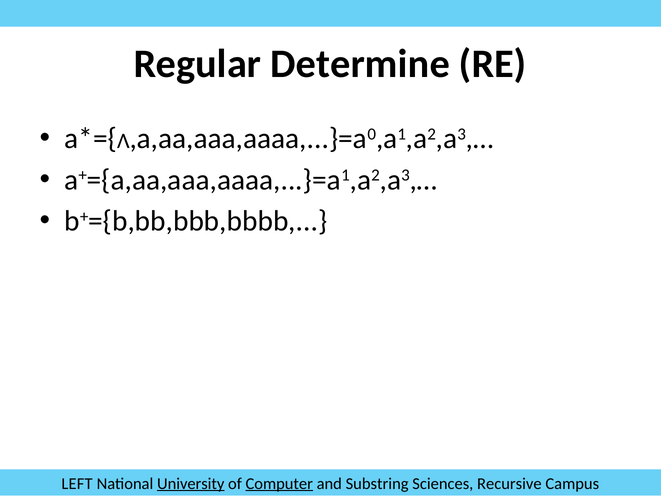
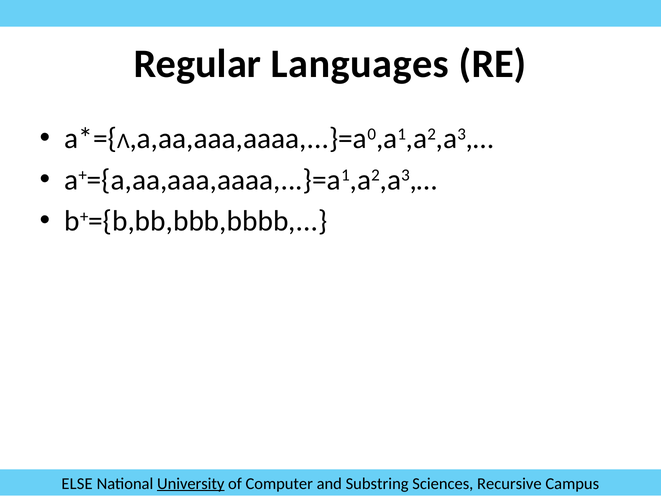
Determine: Determine -> Languages
LEFT: LEFT -> ELSE
Computer underline: present -> none
